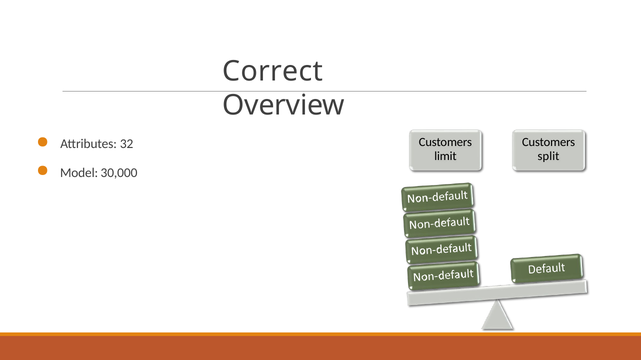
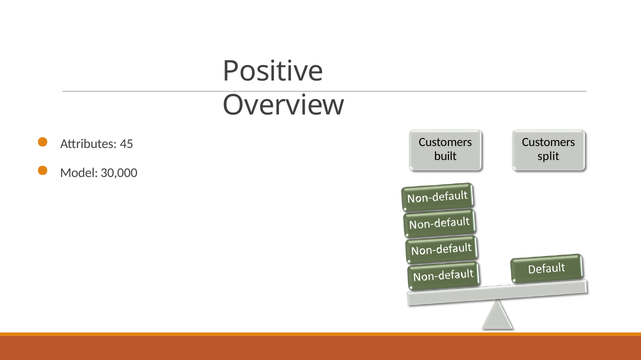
Correct: Correct -> Positive
32: 32 -> 45
limit: limit -> built
